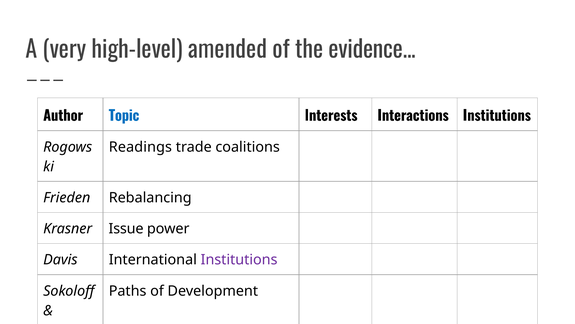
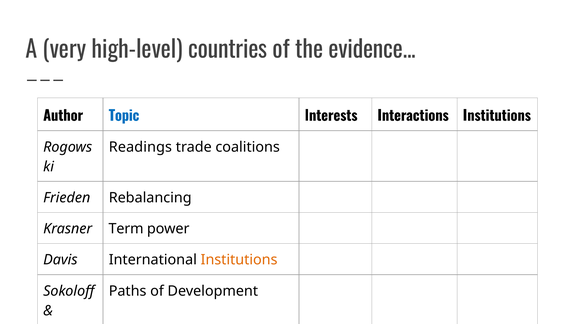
amended: amended -> countries
Issue: Issue -> Term
Institutions at (239, 259) colour: purple -> orange
